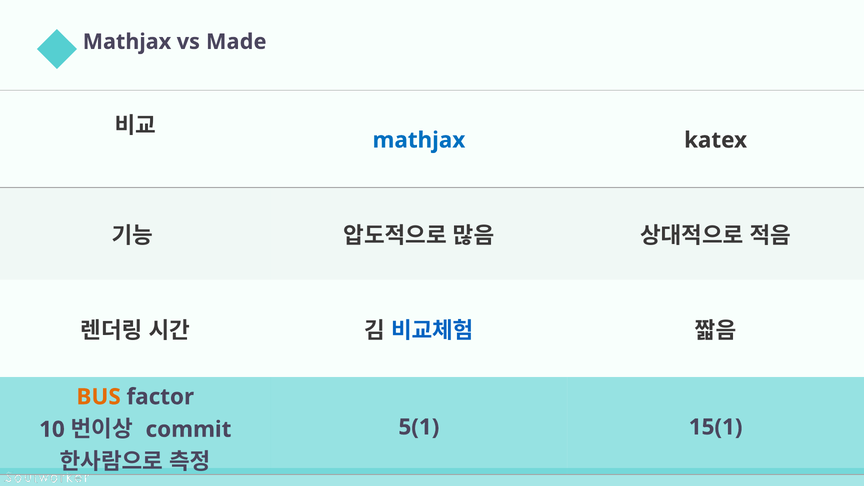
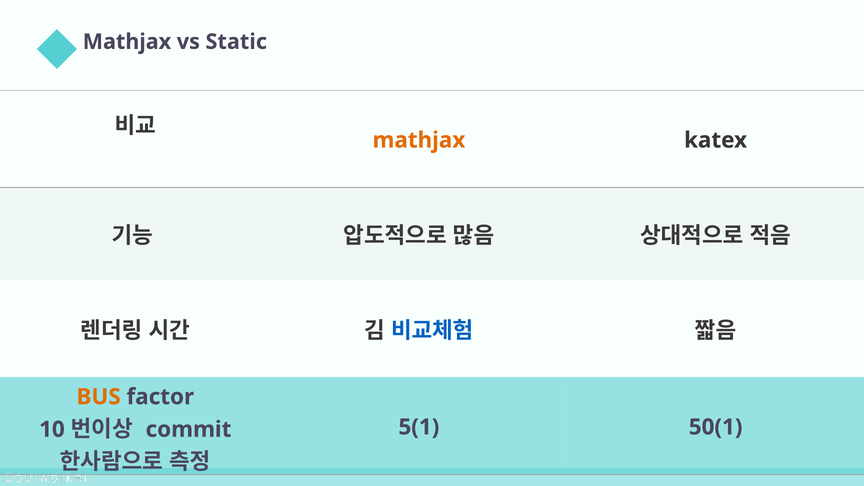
Made: Made -> Static
mathjax at (419, 140) colour: blue -> orange
15(1: 15(1 -> 50(1
